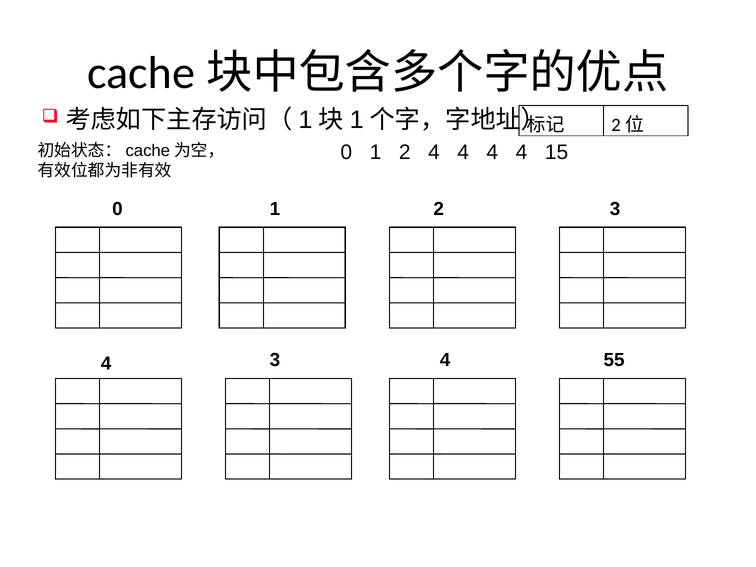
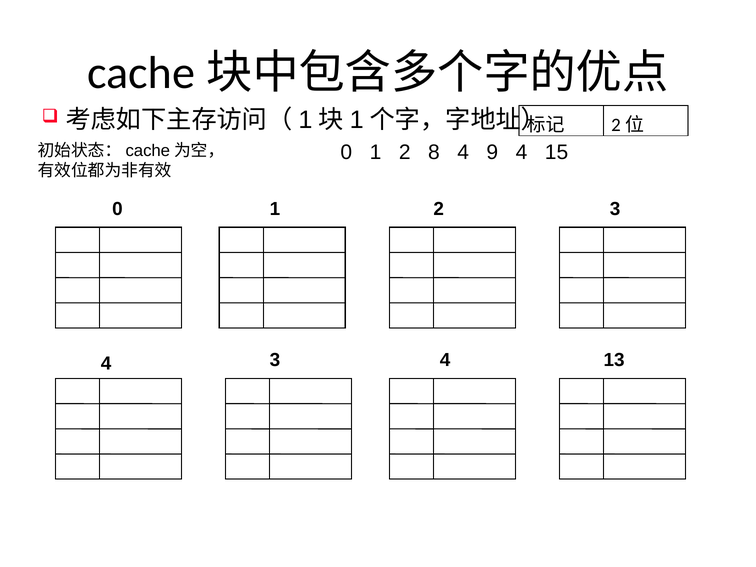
2 4: 4 -> 8
4 at (492, 152): 4 -> 9
55: 55 -> 13
